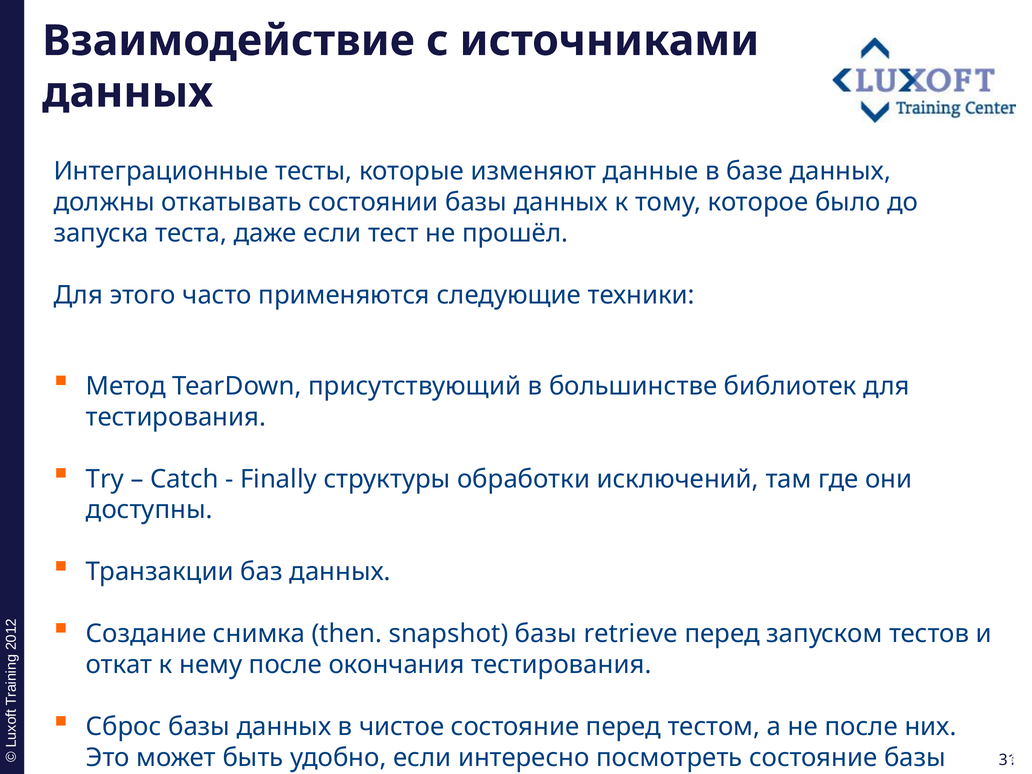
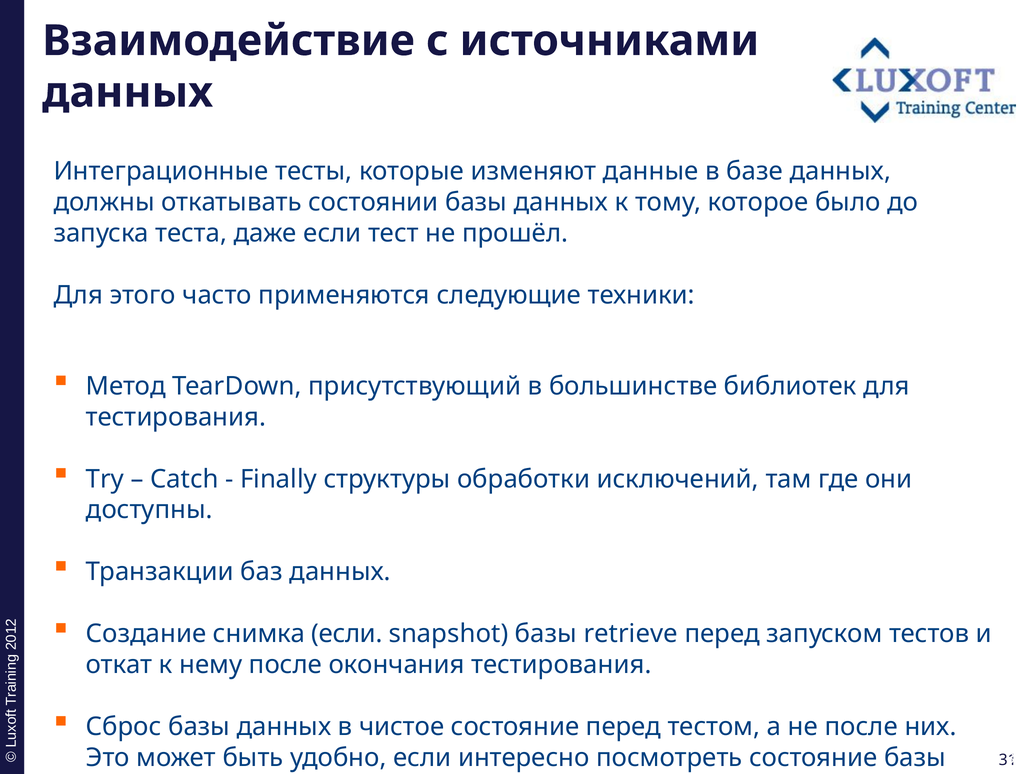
снимка then: then -> если
